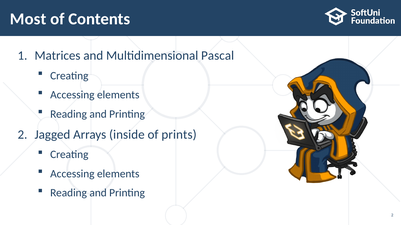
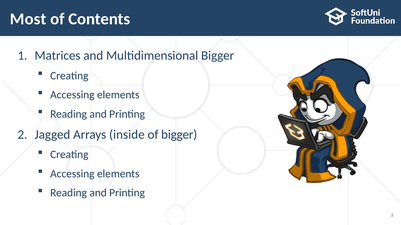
Multidimensional Pascal: Pascal -> Bigger
of prints: prints -> bigger
